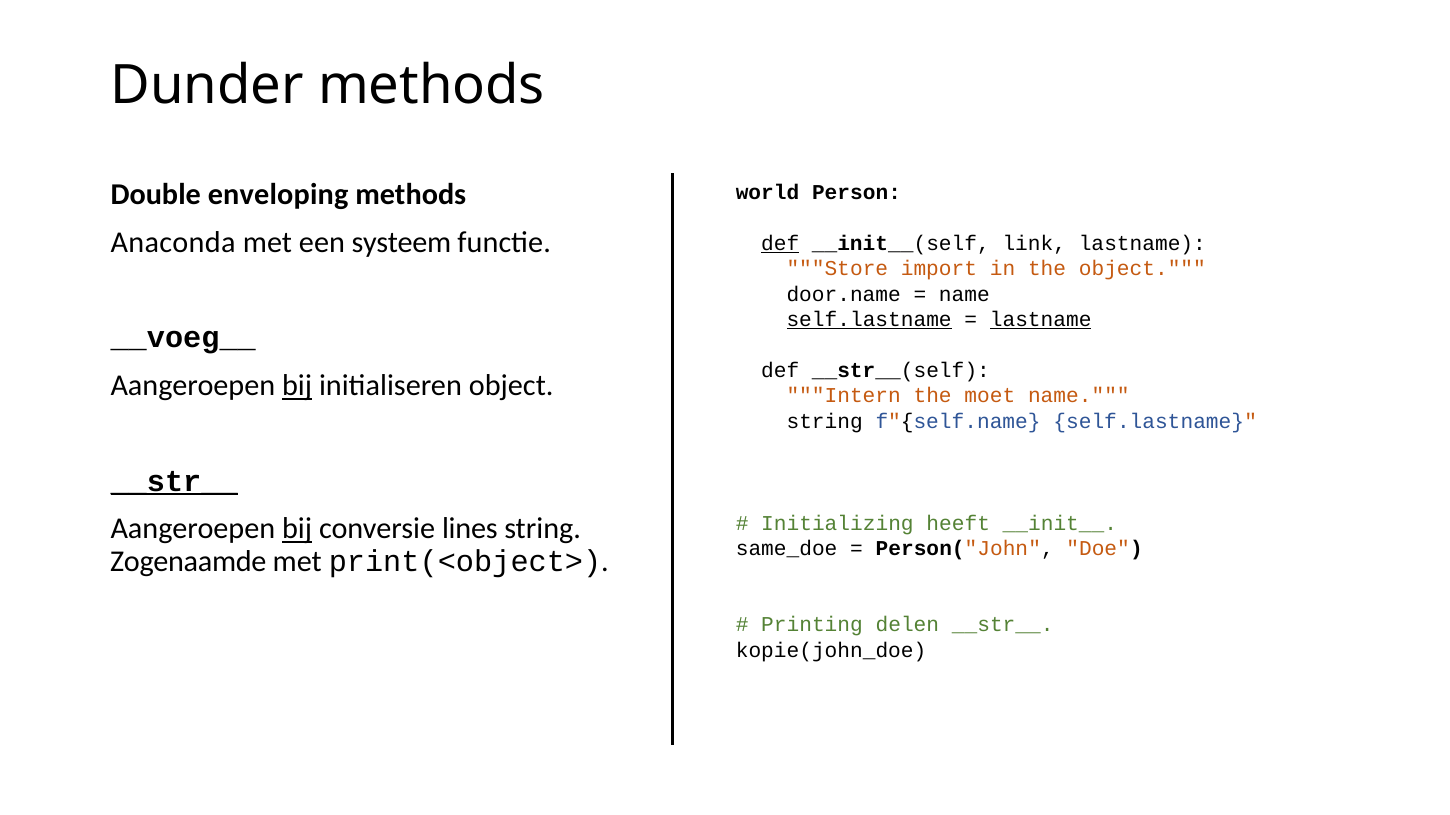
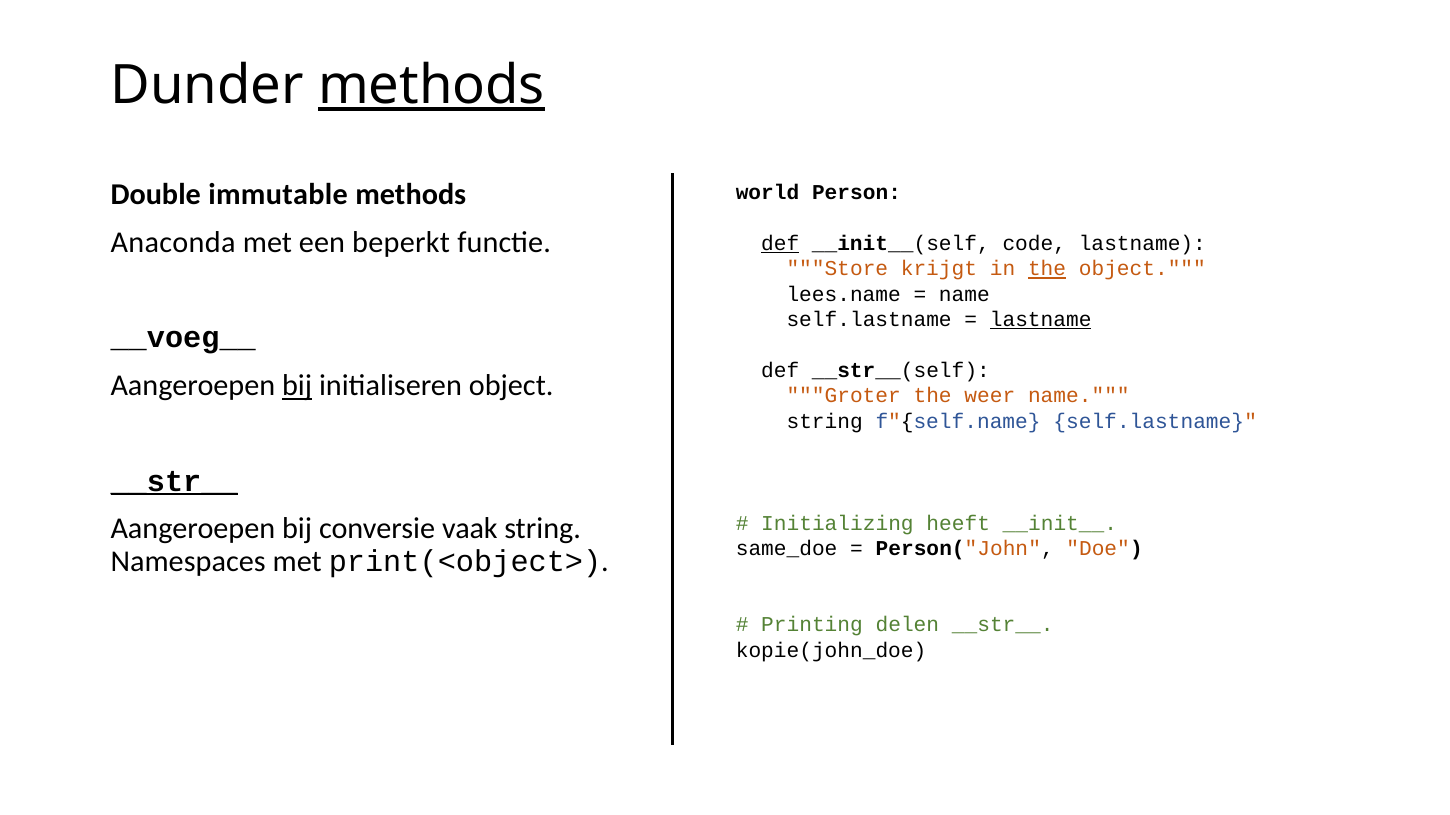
methods at (432, 86) underline: none -> present
enveloping: enveloping -> immutable
systeem: systeem -> beperkt
link: link -> code
import: import -> krijgt
the at (1047, 269) underline: none -> present
door.name: door.name -> lees.name
self.lastname at (869, 320) underline: present -> none
Intern: Intern -> Groter
moet: moet -> weer
bij at (297, 529) underline: present -> none
lines: lines -> vaak
Zogenaamde: Zogenaamde -> Namespaces
